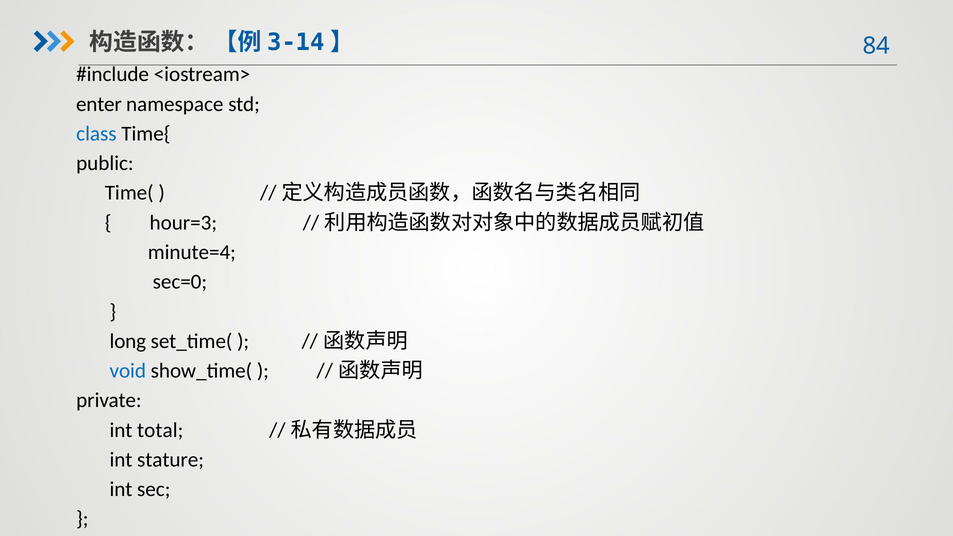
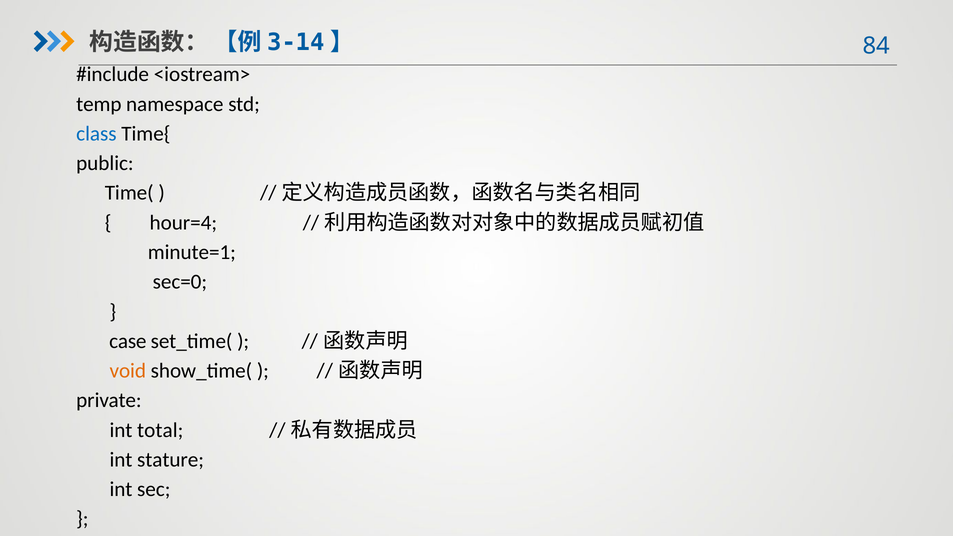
enter: enter -> temp
hour=3: hour=3 -> hour=4
minute=4: minute=4 -> minute=1
long: long -> case
void colour: blue -> orange
